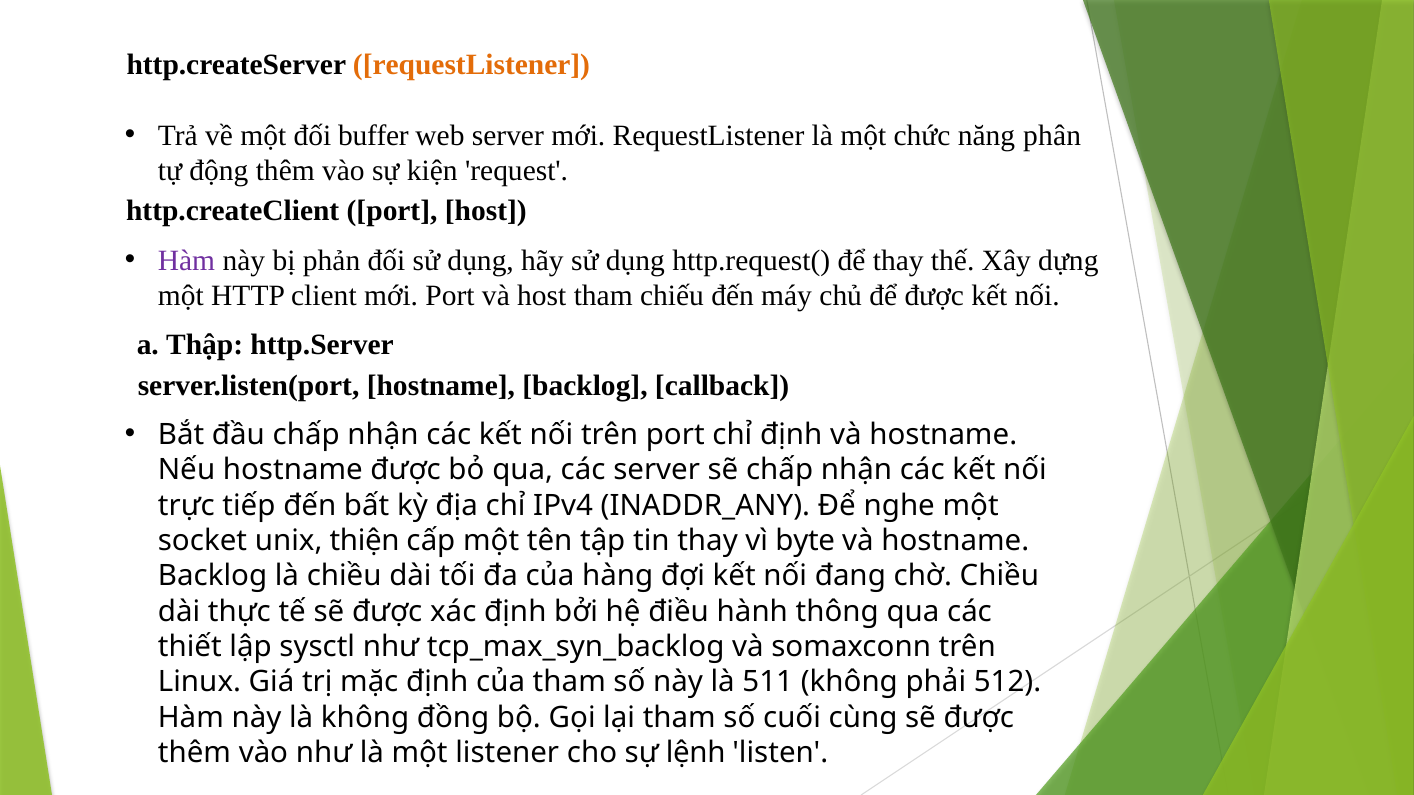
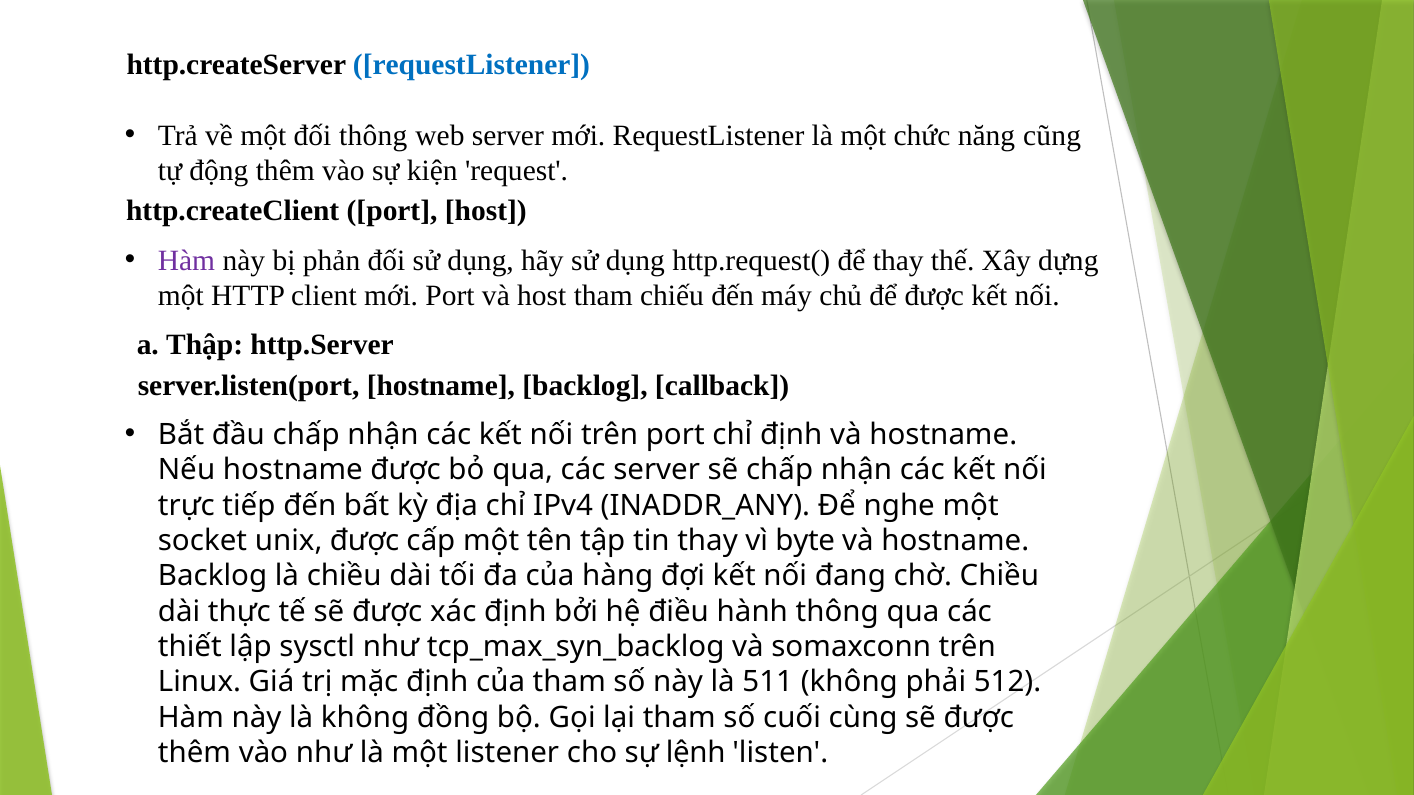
requestListener at (471, 65) colour: orange -> blue
đối buffer: buffer -> thông
phân: phân -> cũng
unix thiện: thiện -> được
